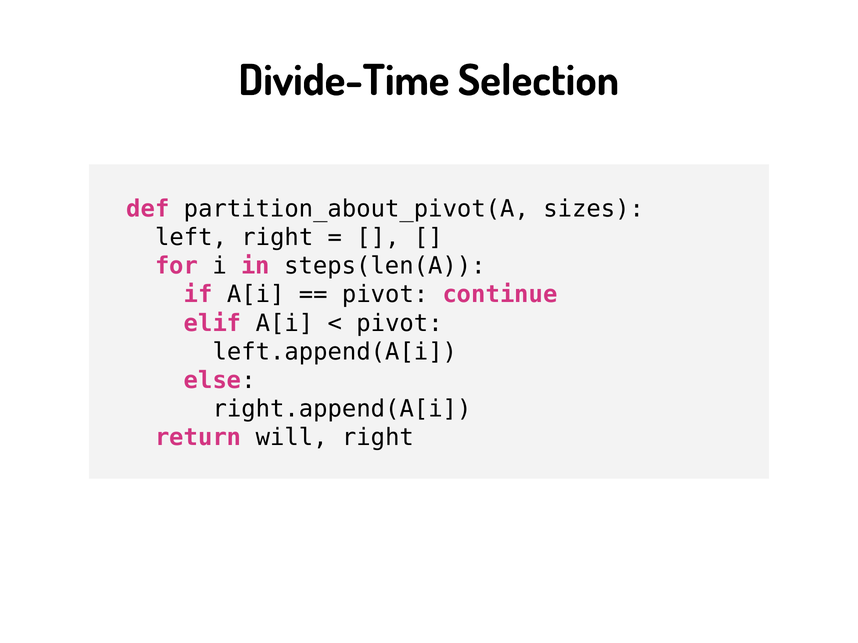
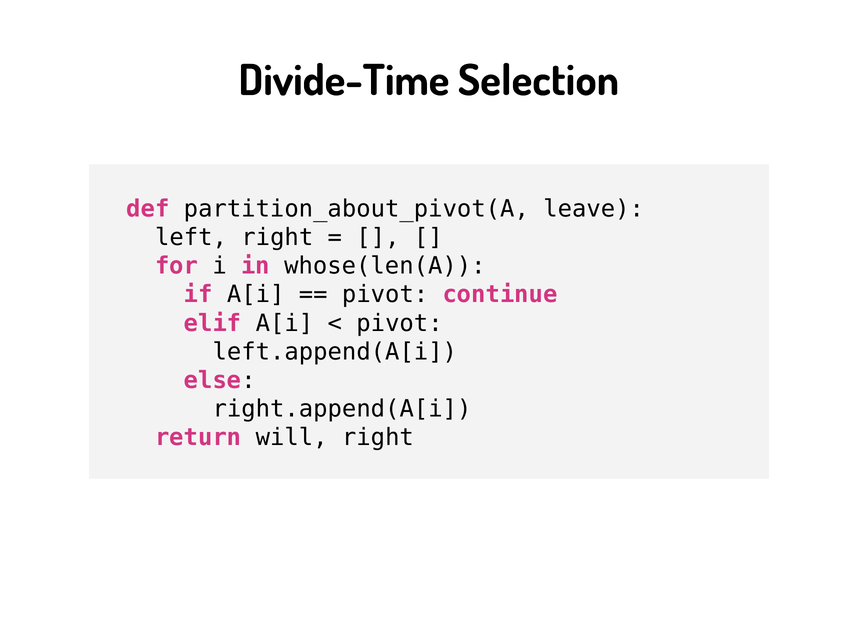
sizes: sizes -> leave
steps(len(A: steps(len(A -> whose(len(A
